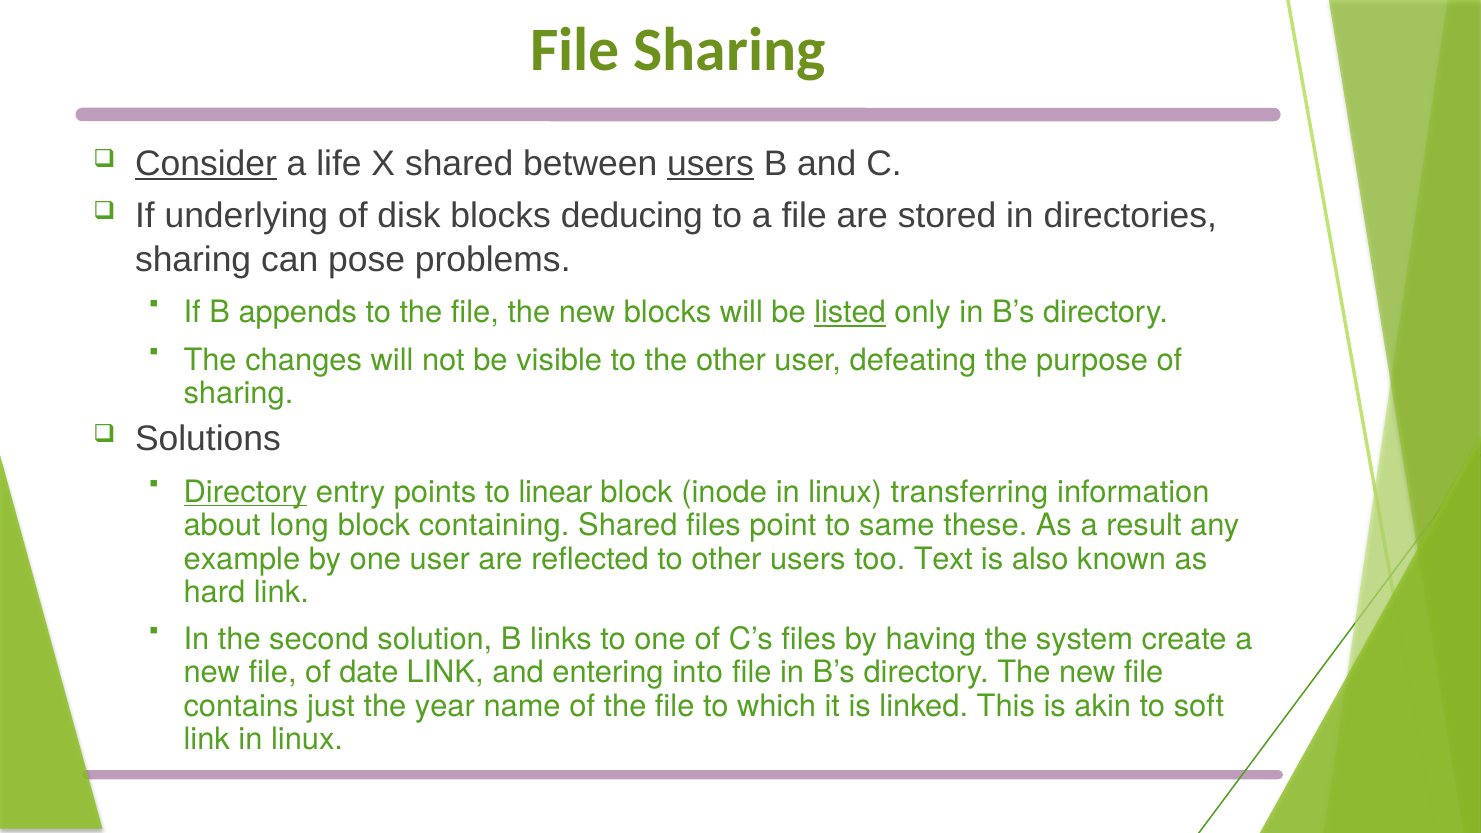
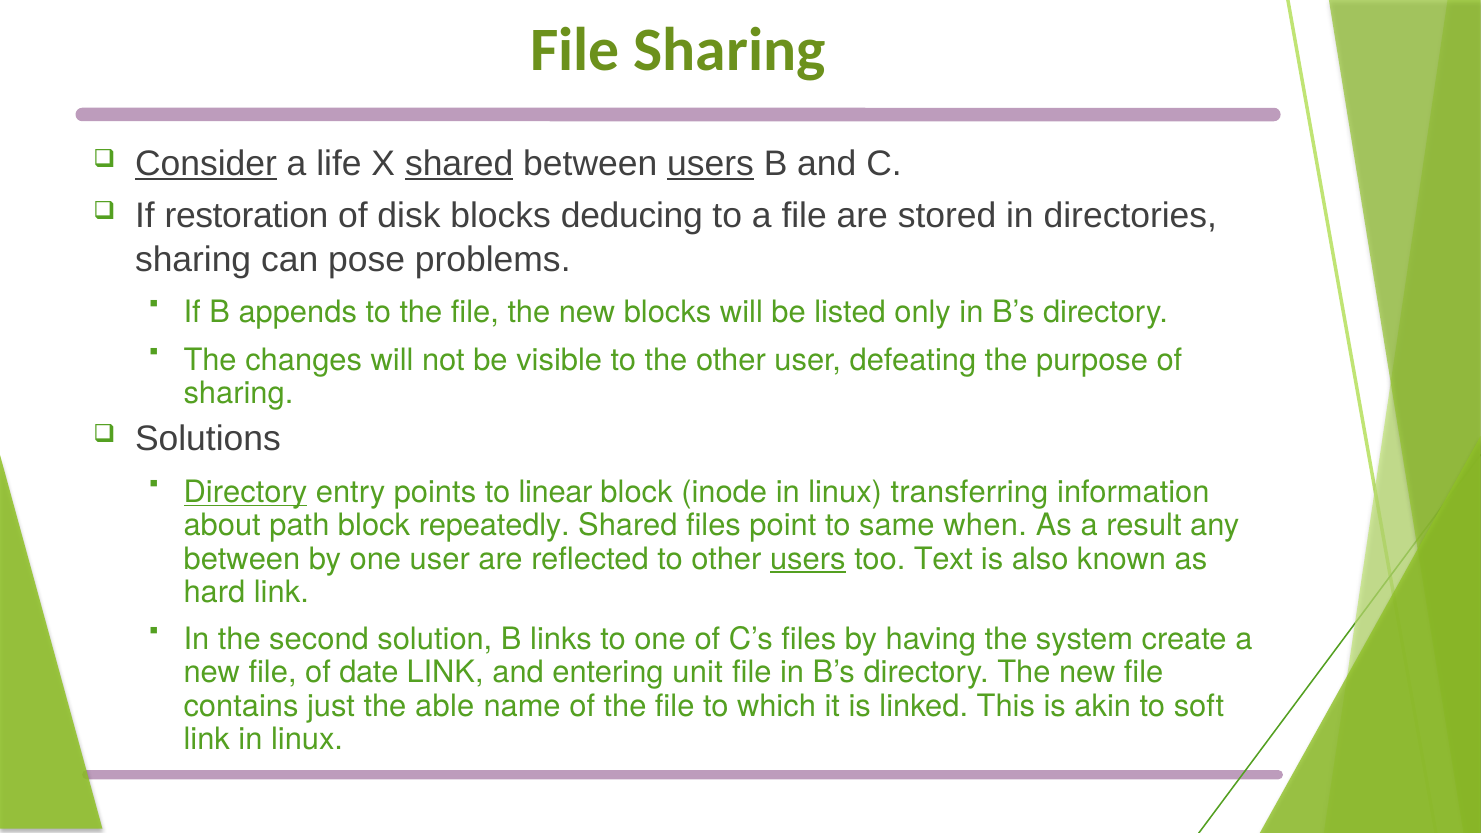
shared at (459, 164) underline: none -> present
underlying: underlying -> restoration
listed underline: present -> none
long: long -> path
containing: containing -> repeatedly
these: these -> when
example at (242, 559): example -> between
users at (808, 559) underline: none -> present
into: into -> unit
year: year -> able
